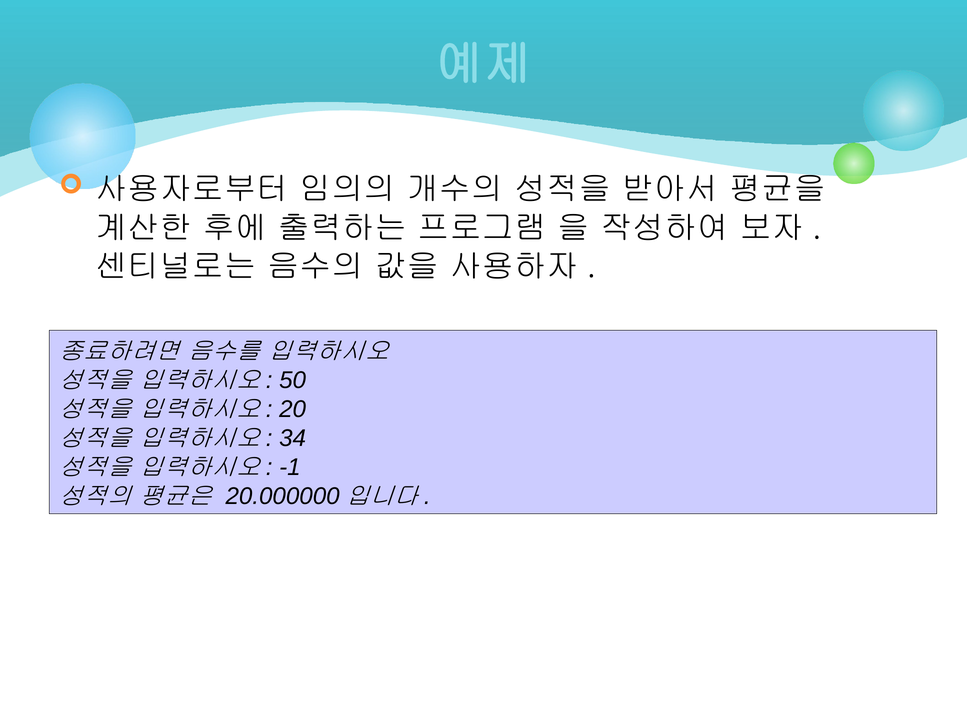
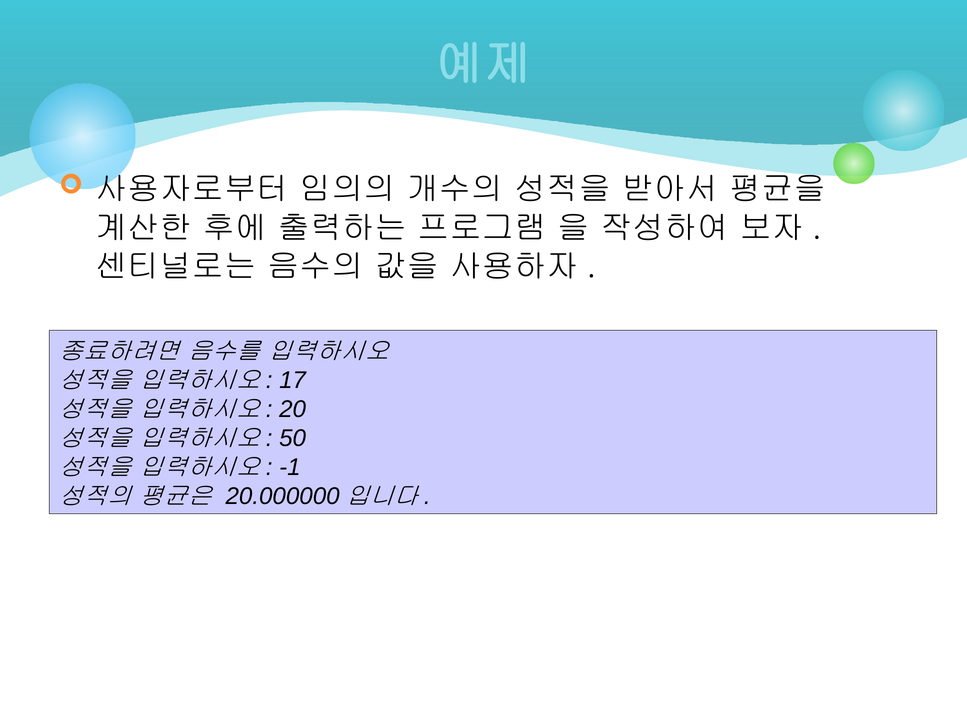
50: 50 -> 17
34: 34 -> 50
